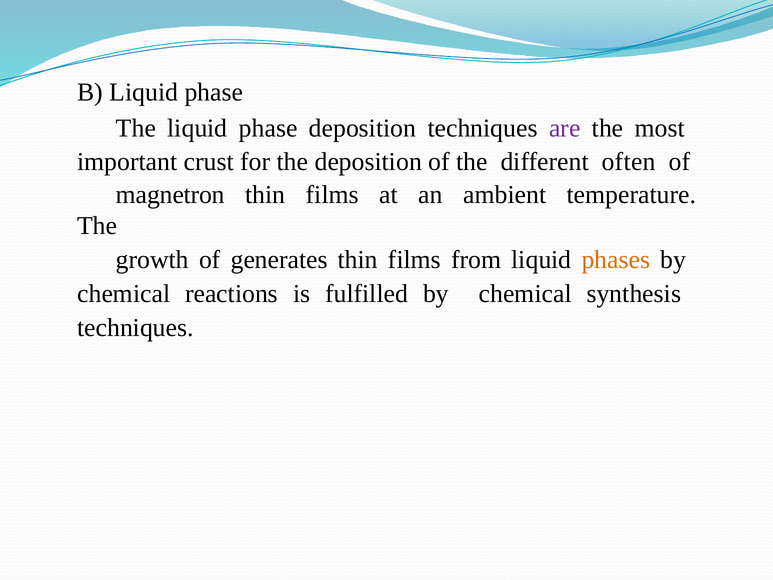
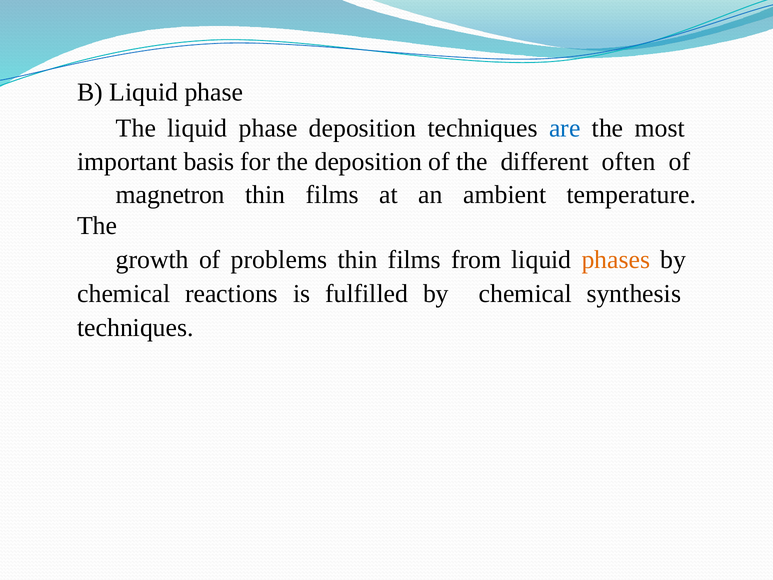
are colour: purple -> blue
crust: crust -> basis
generates: generates -> problems
